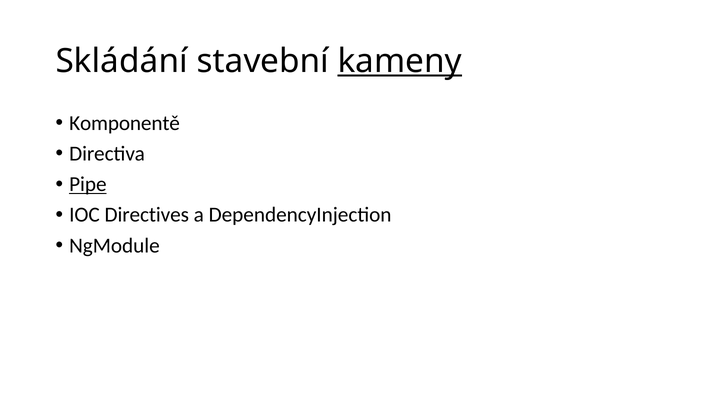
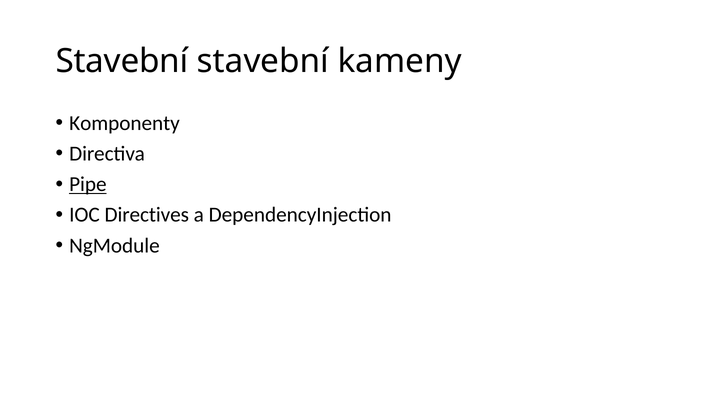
Skládání at (122, 61): Skládání -> Stavební
kameny underline: present -> none
Komponentě: Komponentě -> Komponenty
